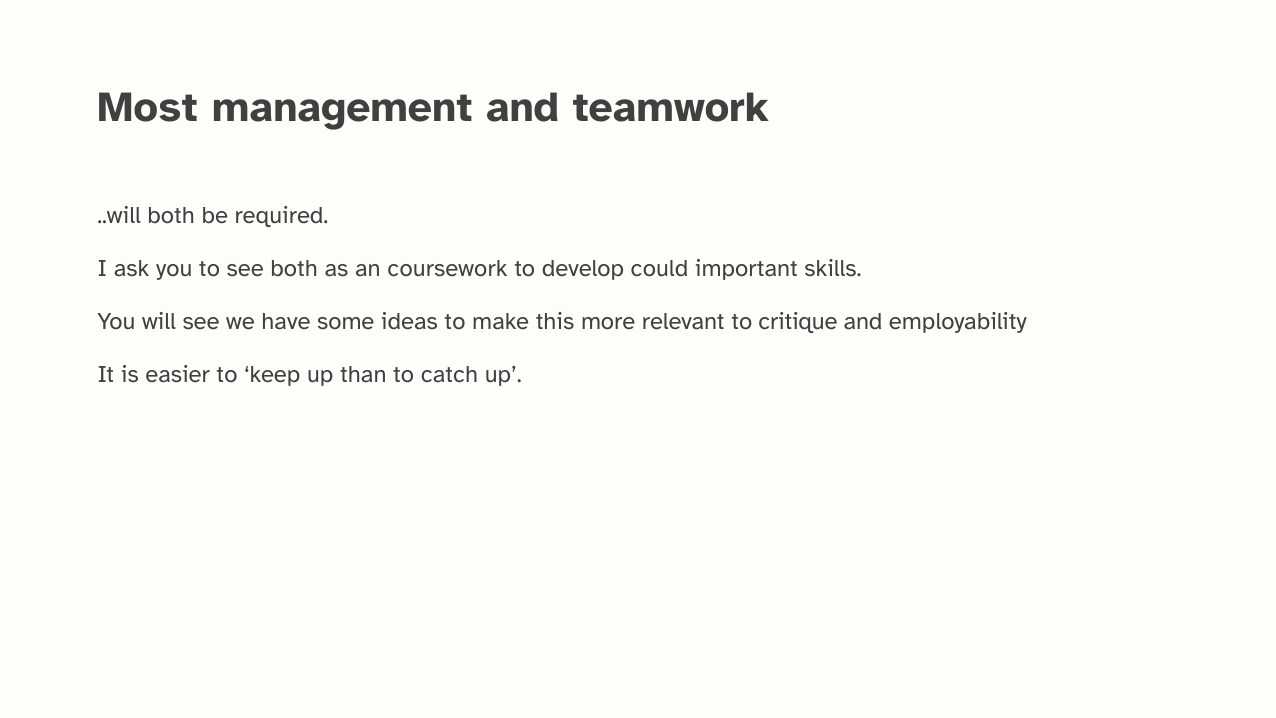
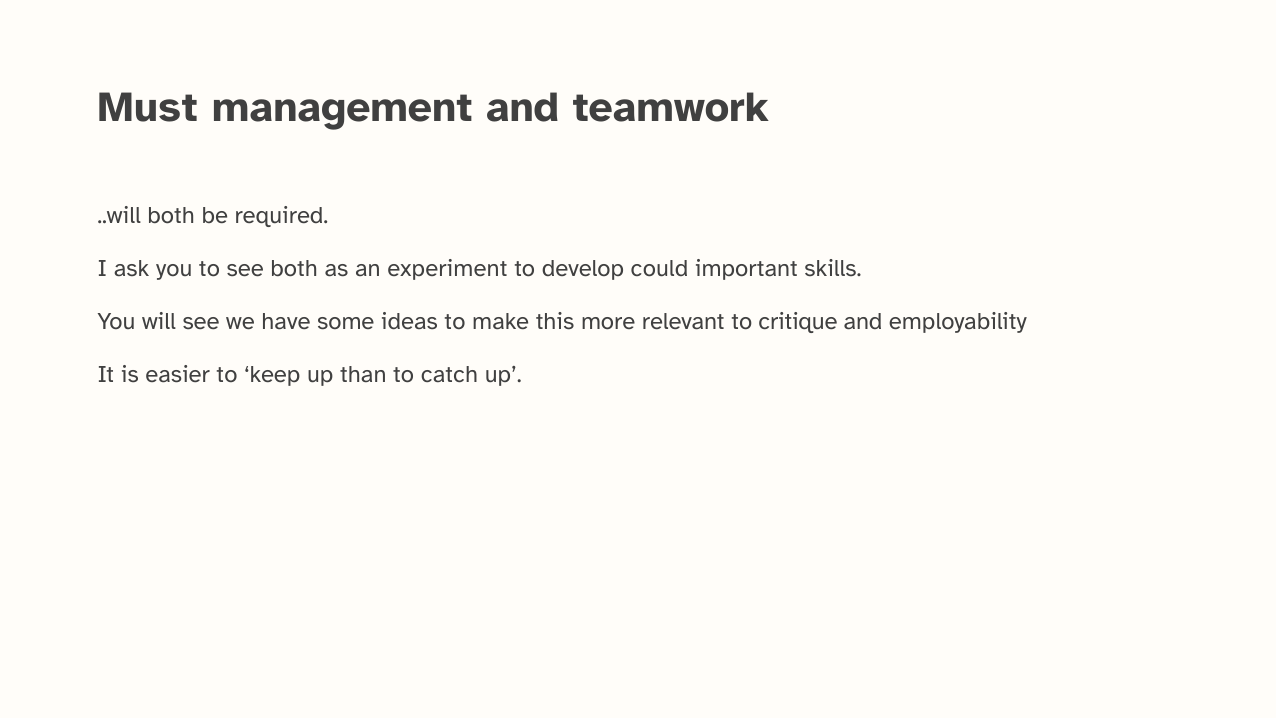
Most: Most -> Must
coursework: coursework -> experiment
